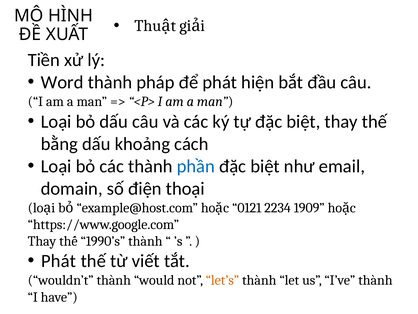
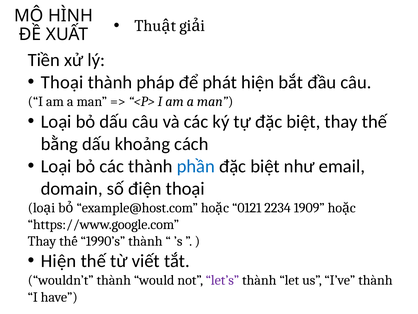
Word at (62, 82): Word -> Thoại
Phát at (59, 261): Phát -> Hiện
let’s colour: orange -> purple
